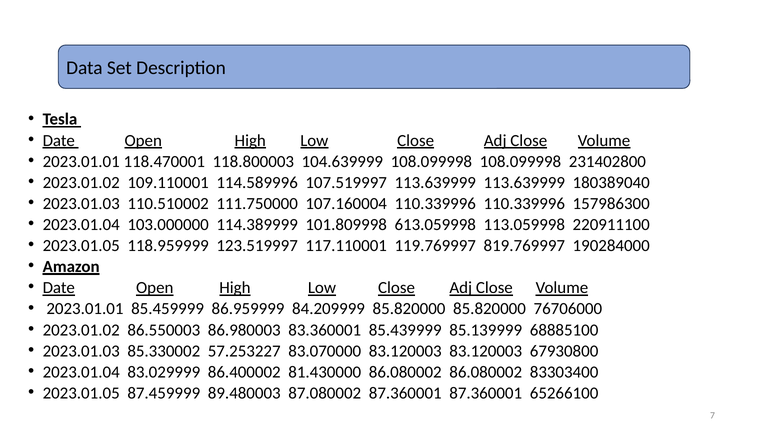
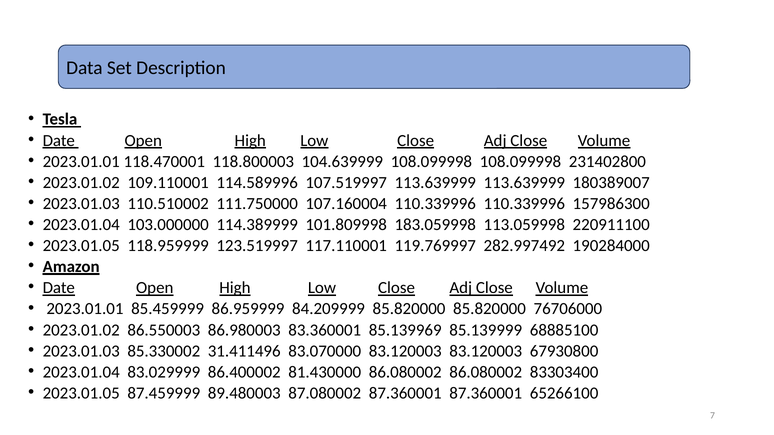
180389040: 180389040 -> 180389007
613.059998: 613.059998 -> 183.059998
819.769997: 819.769997 -> 282.997492
85.439999: 85.439999 -> 85.139969
57.253227: 57.253227 -> 31.411496
